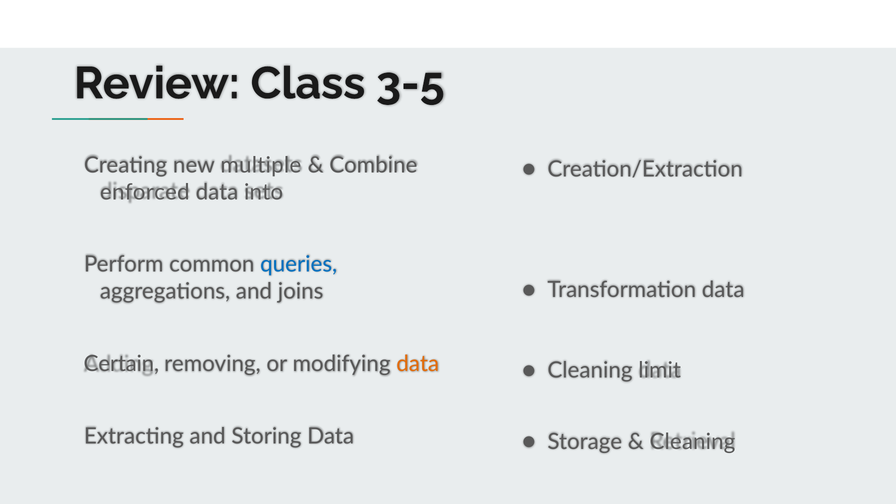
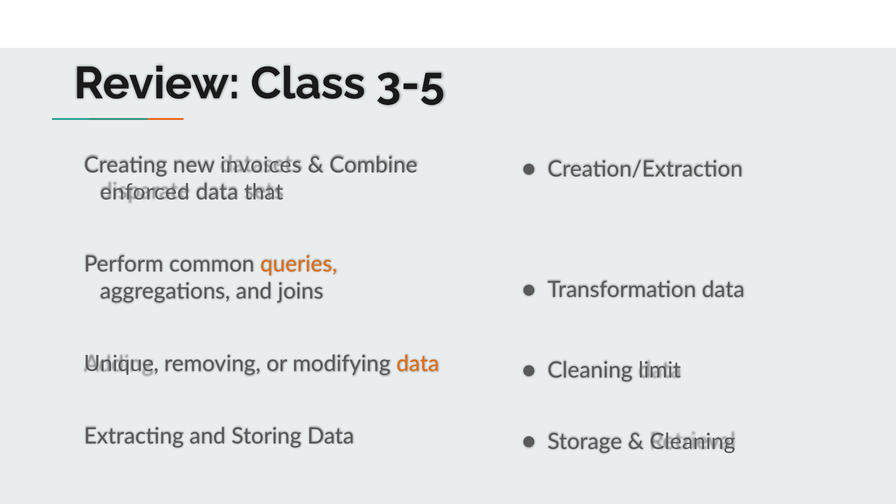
multiple: multiple -> invoices
into: into -> that
queries colour: blue -> orange
Certain: Certain -> Unique
